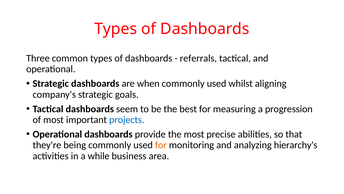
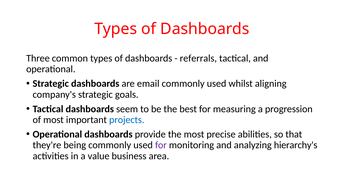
when: when -> email
for at (161, 145) colour: orange -> purple
while: while -> value
